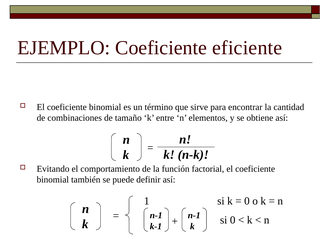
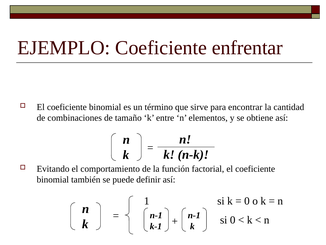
eficiente: eficiente -> enfrentar
